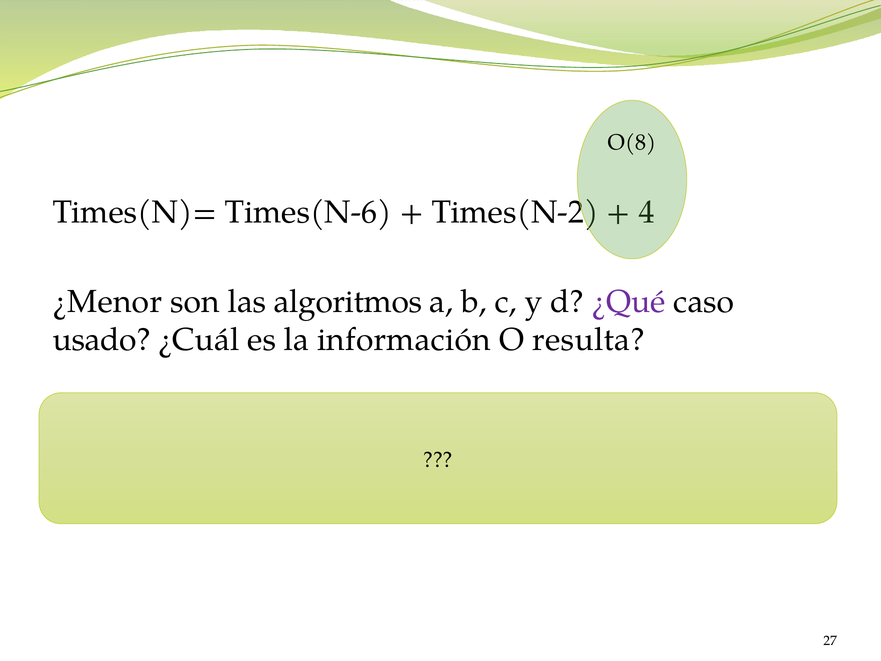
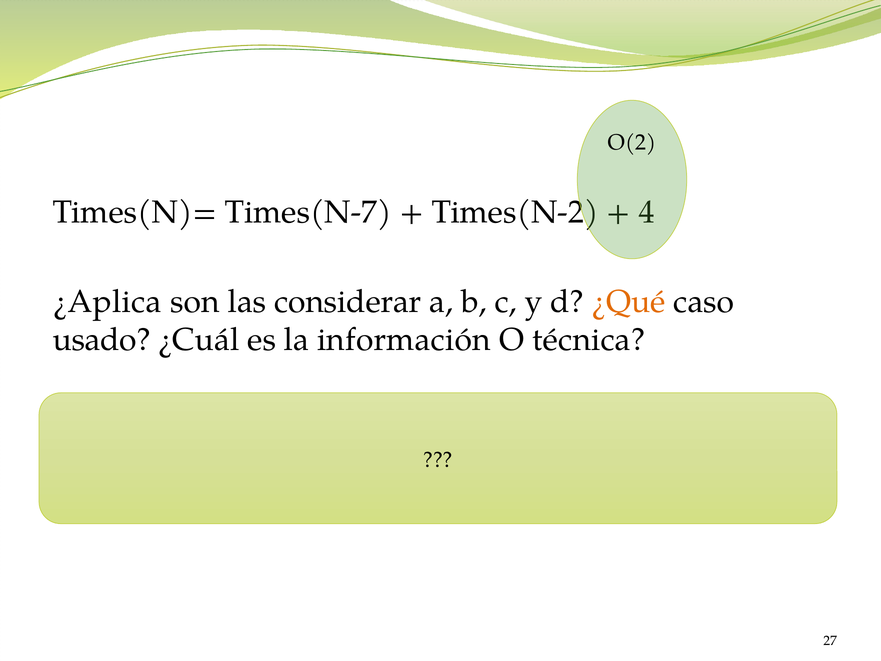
O(8: O(8 -> O(2
Times(N-6: Times(N-6 -> Times(N-7
¿Menor: ¿Menor -> ¿Aplica
algoritmos: algoritmos -> considerar
¿Qué colour: purple -> orange
resulta: resulta -> técnica
